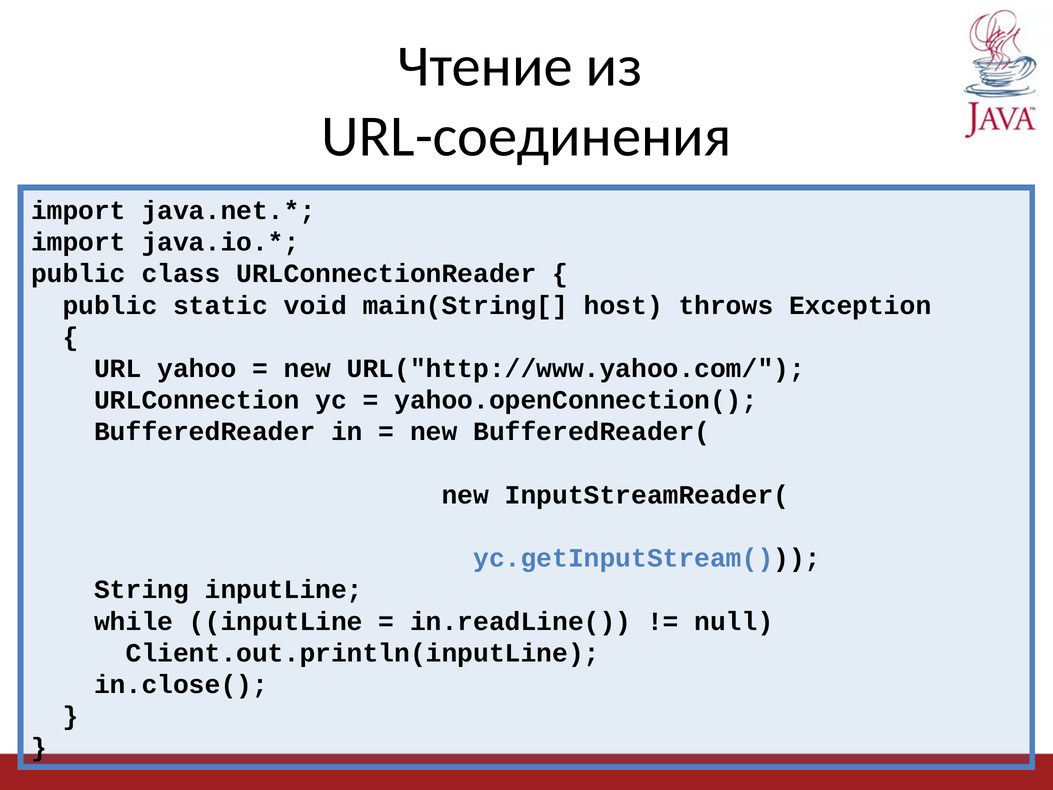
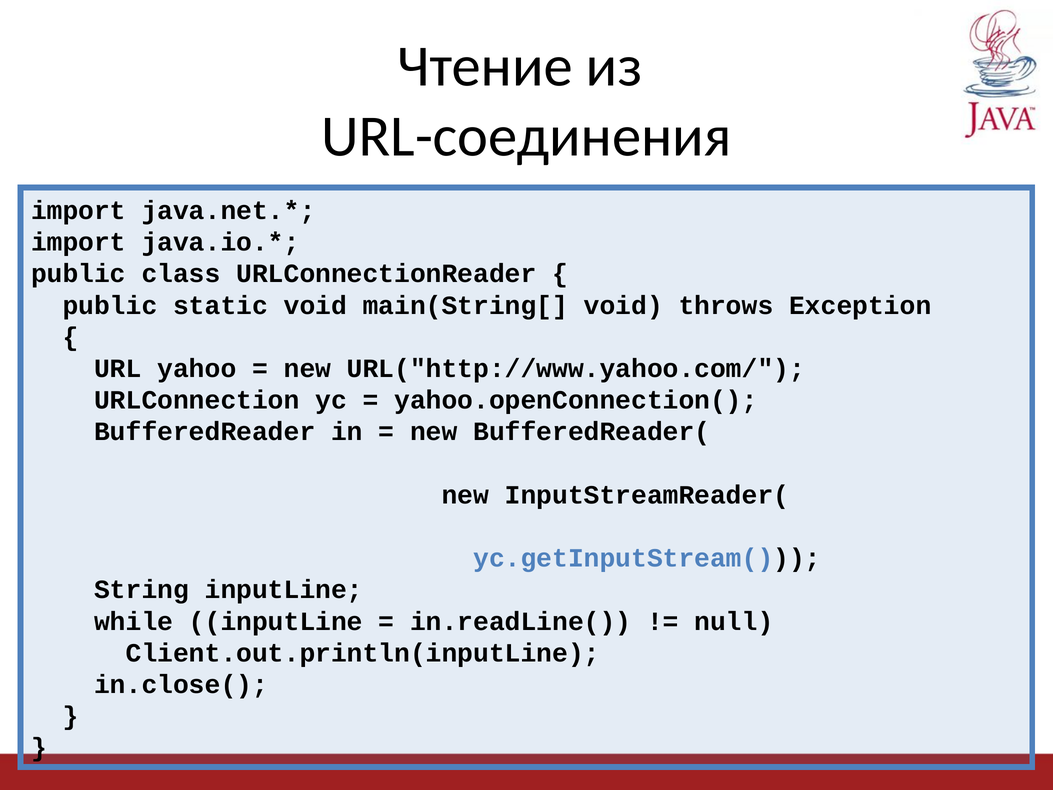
main(String[ host: host -> void
